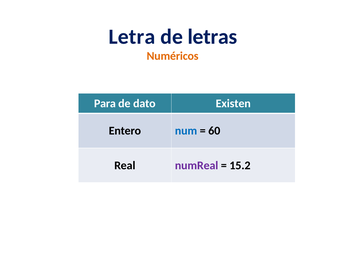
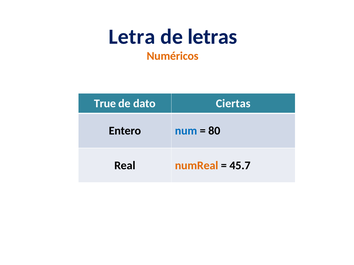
Para: Para -> True
Existen: Existen -> Ciertas
60: 60 -> 80
numReal colour: purple -> orange
15.2: 15.2 -> 45.7
